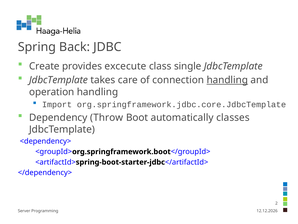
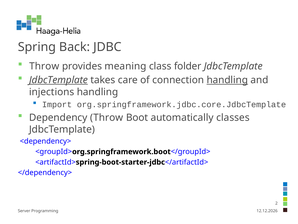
Create at (44, 66): Create -> Throw
excecute: excecute -> meaning
single: single -> folder
JdbcTemplate at (59, 80) underline: none -> present
operation: operation -> injections
